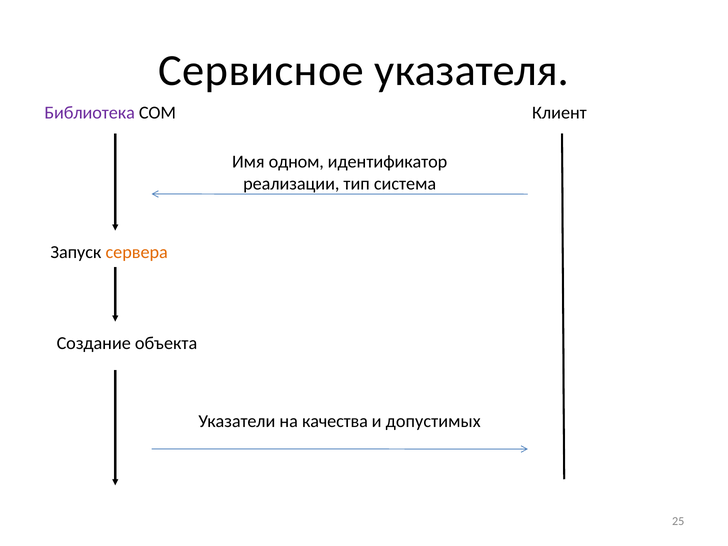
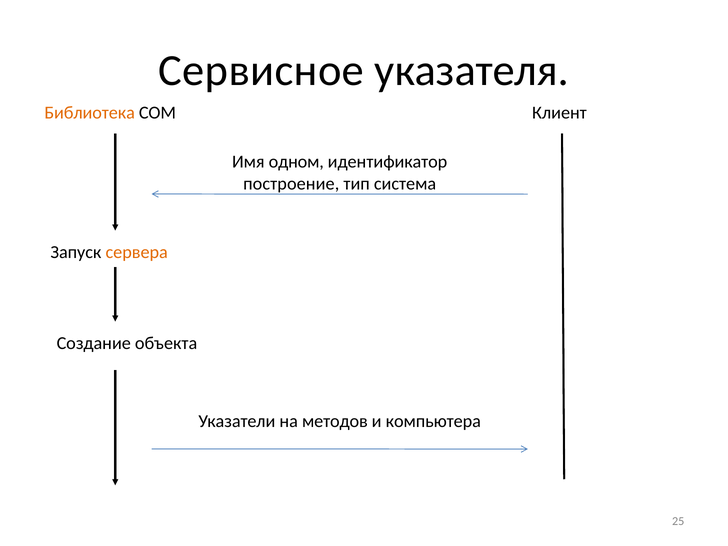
Библиотека colour: purple -> orange
реализации: реализации -> построение
качества: качества -> методов
допустимых: допустимых -> компьютера
